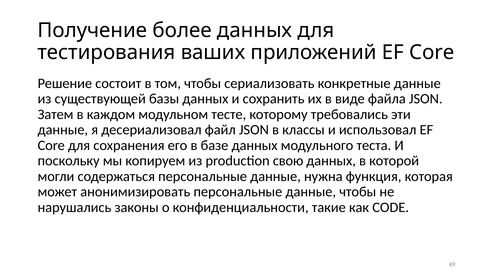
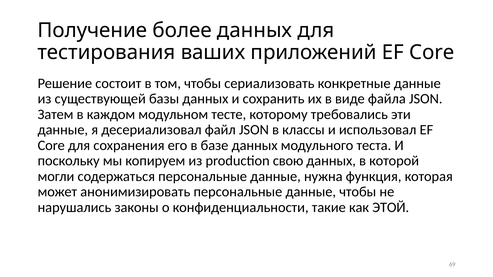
CODE: CODE -> ЭТОЙ
